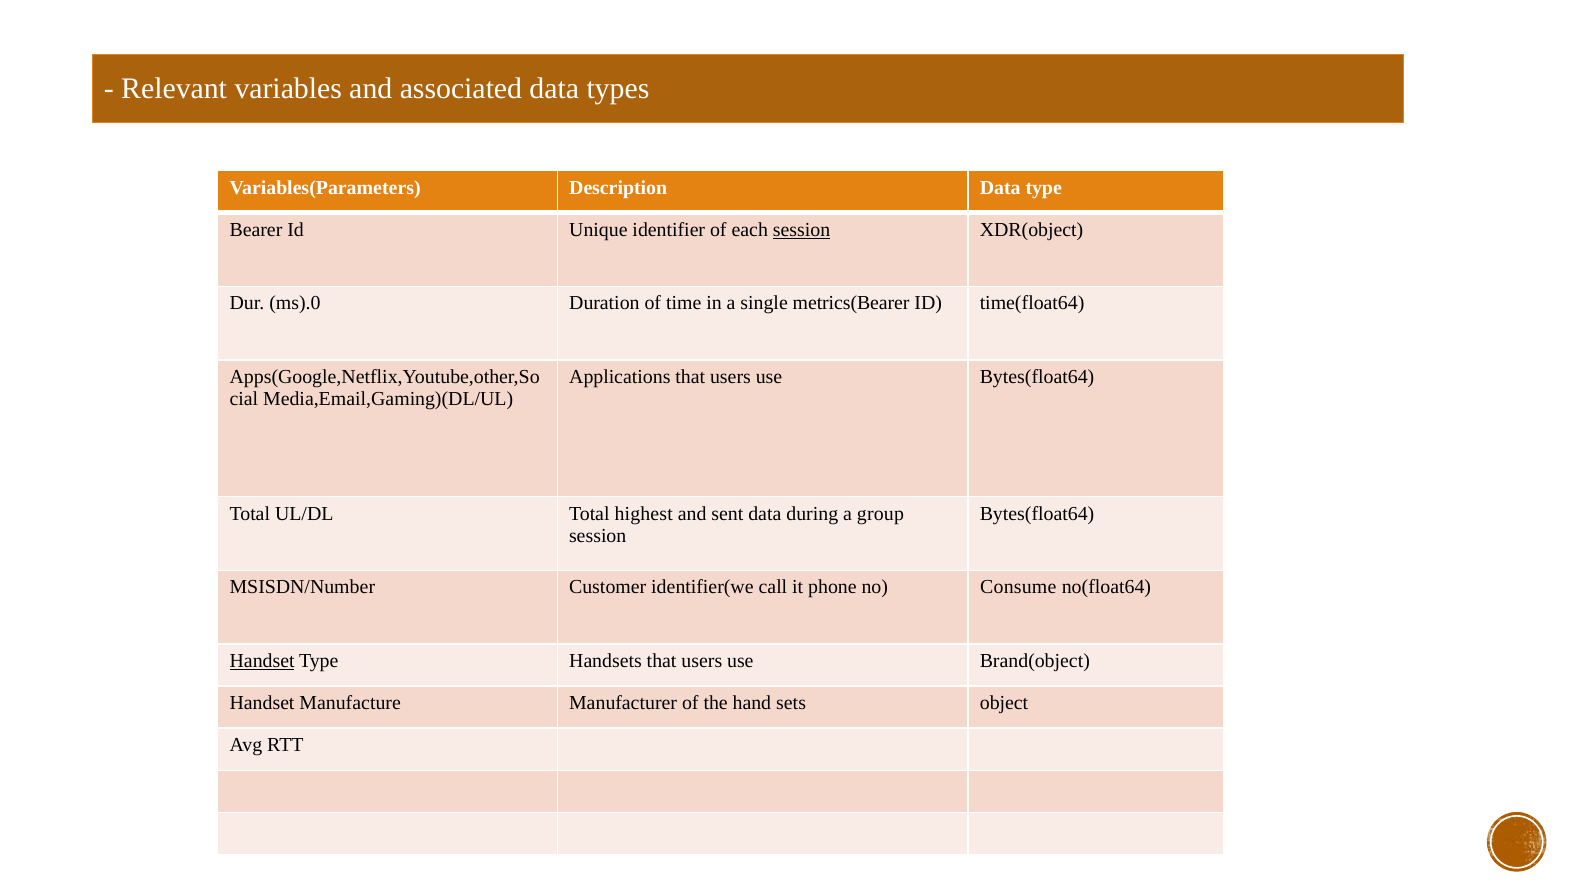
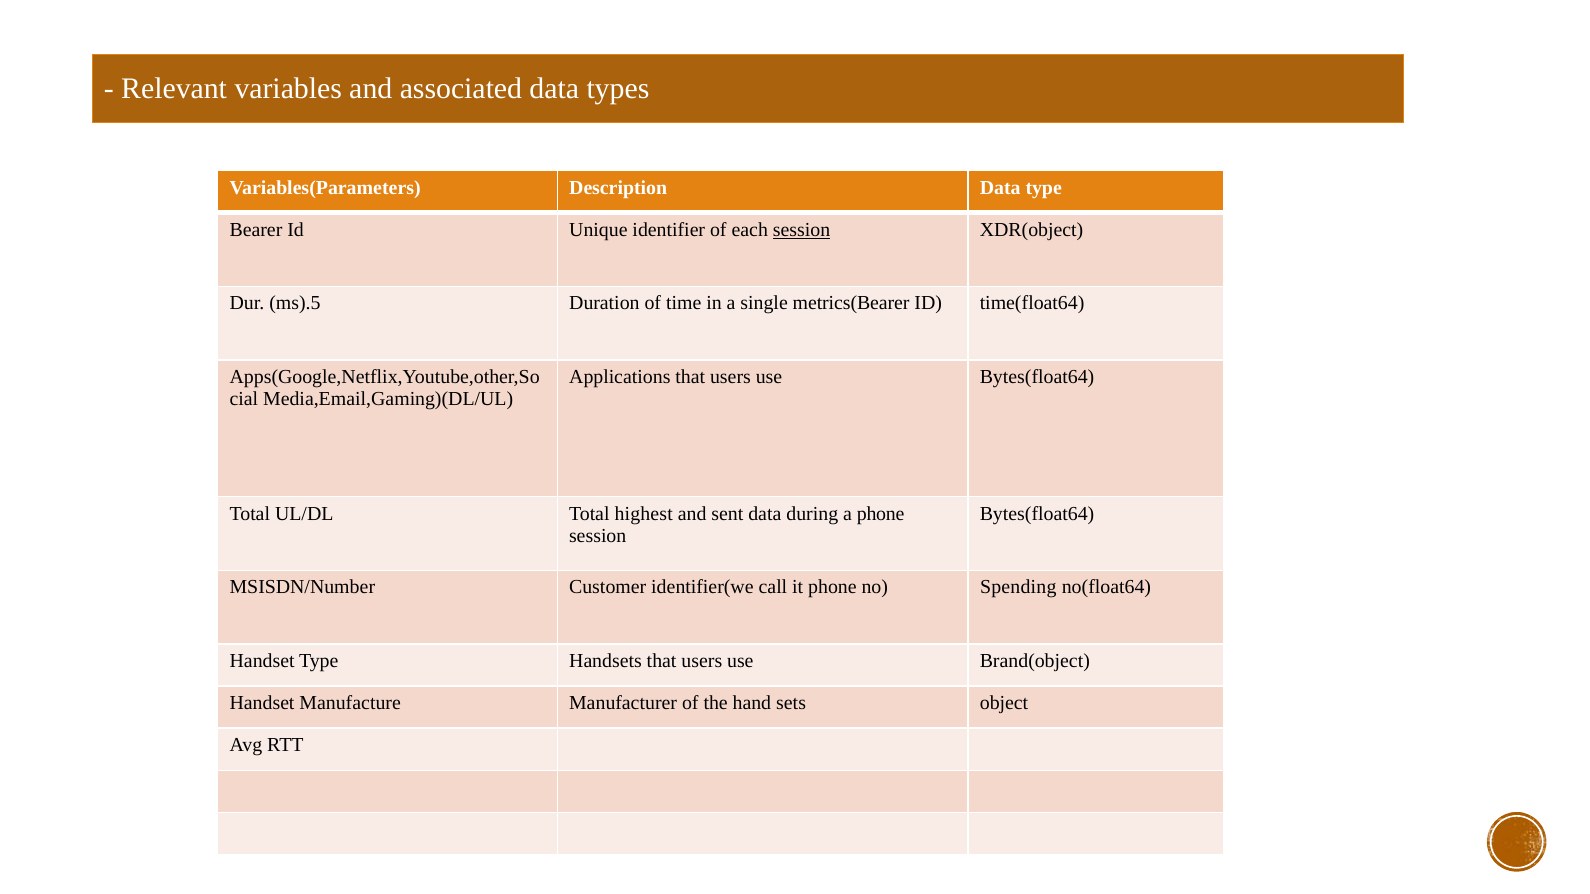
ms).0: ms).0 -> ms).5
a group: group -> phone
Consume: Consume -> Spending
Handset at (262, 661) underline: present -> none
